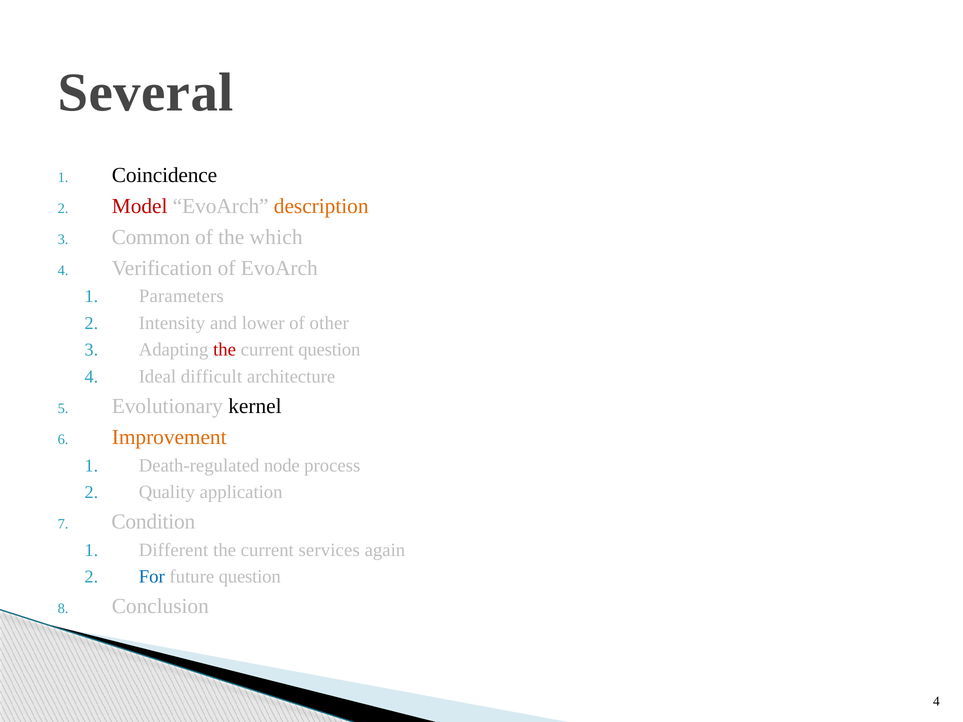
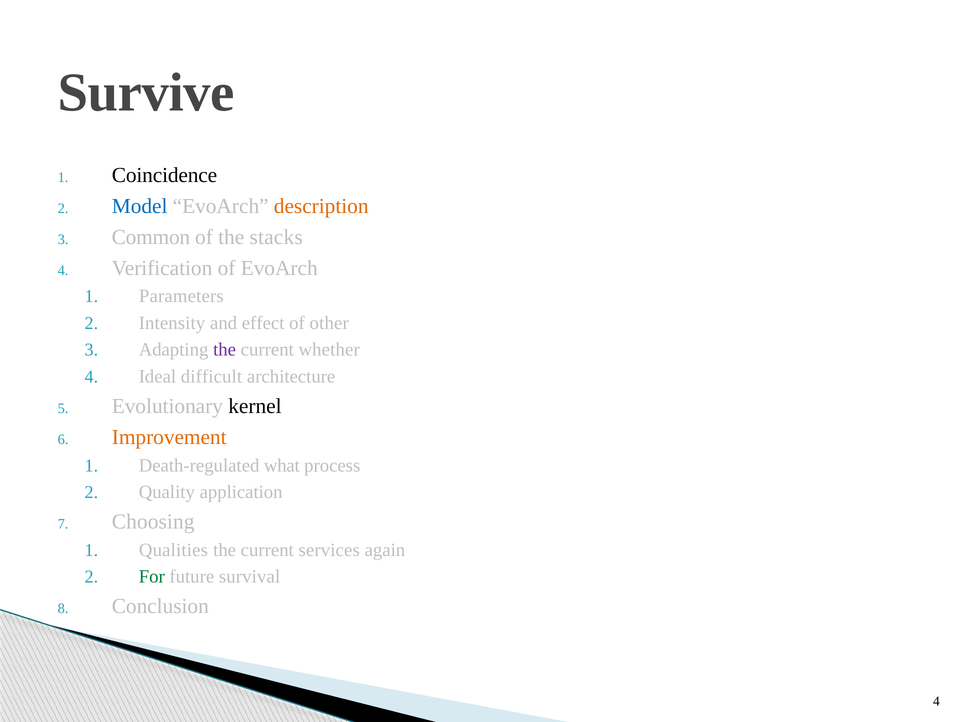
Several: Several -> Survive
Model colour: red -> blue
which: which -> stacks
lower: lower -> effect
the at (225, 350) colour: red -> purple
current question: question -> whether
node: node -> what
Condition: Condition -> Choosing
Different: Different -> Qualities
For colour: blue -> green
future question: question -> survival
